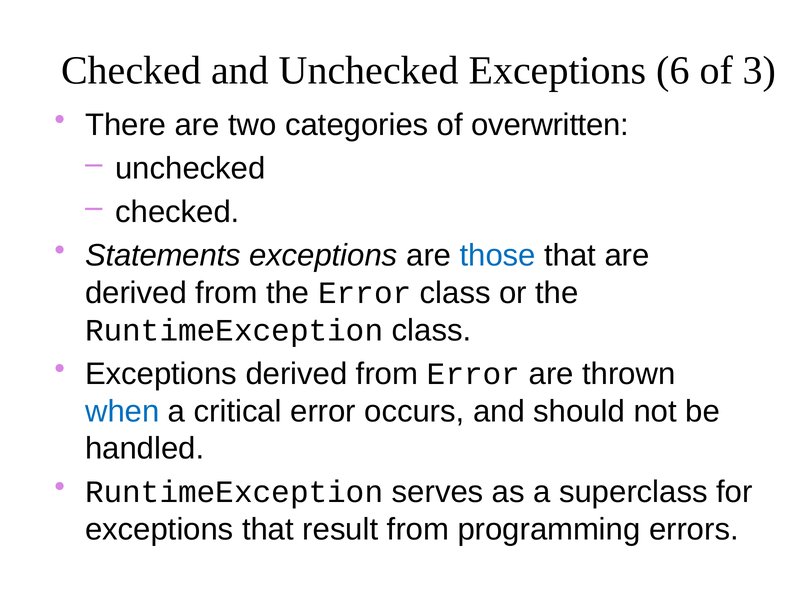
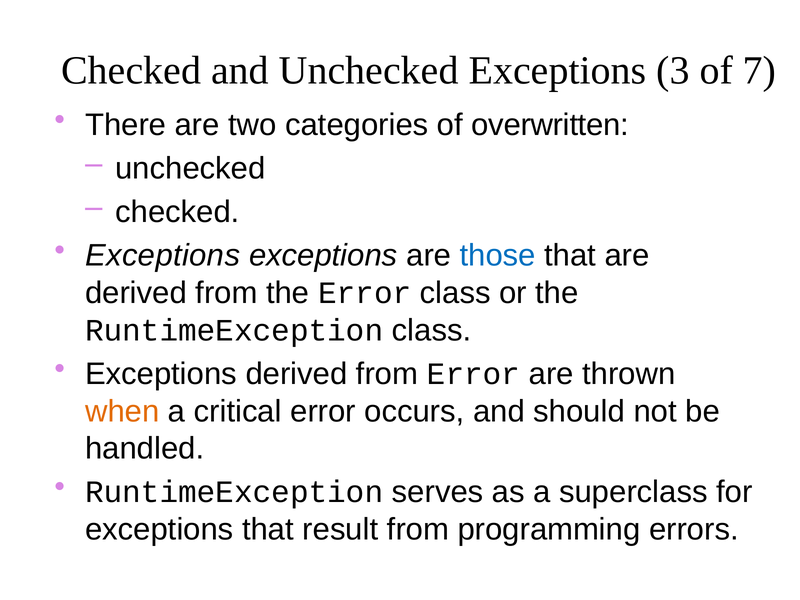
6: 6 -> 3
3: 3 -> 7
Statements at (163, 256): Statements -> Exceptions
when colour: blue -> orange
